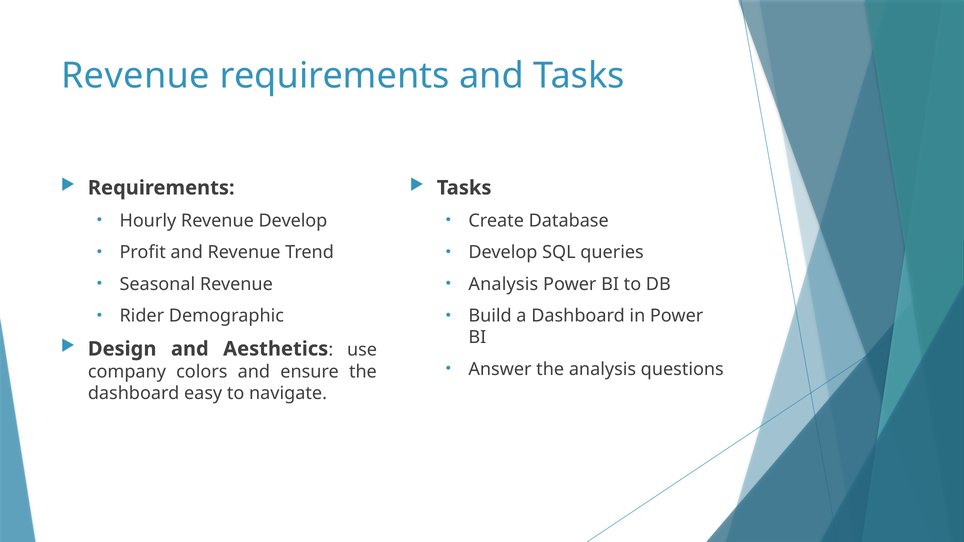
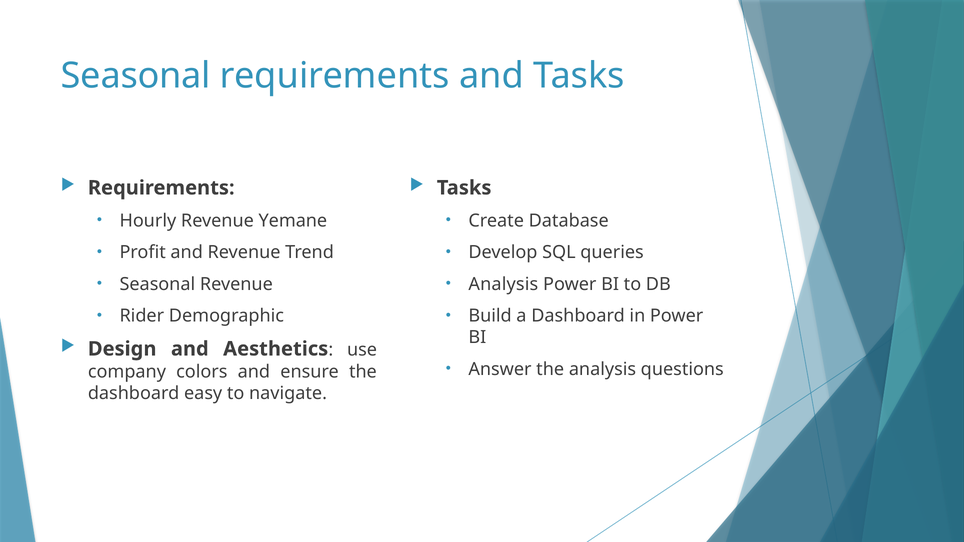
Revenue at (135, 76): Revenue -> Seasonal
Revenue Develop: Develop -> Yemane
